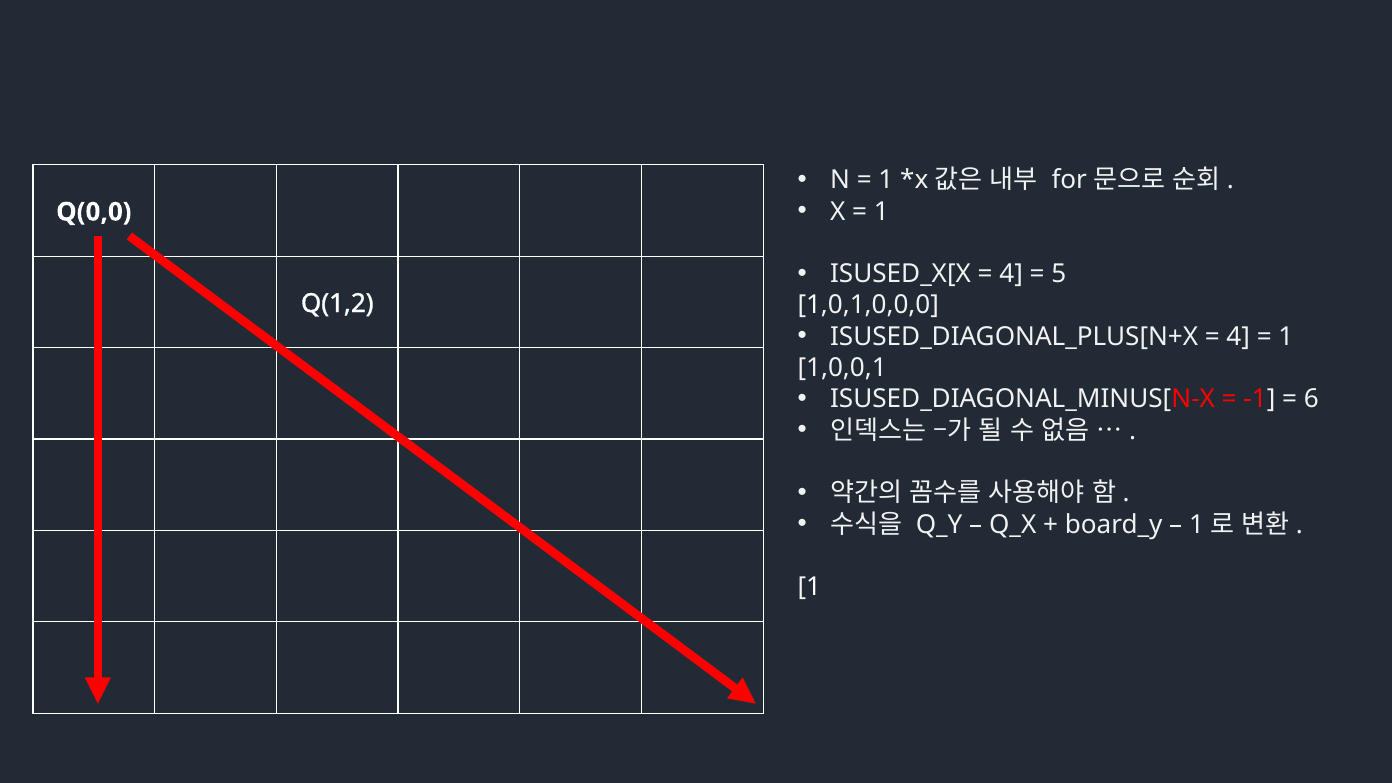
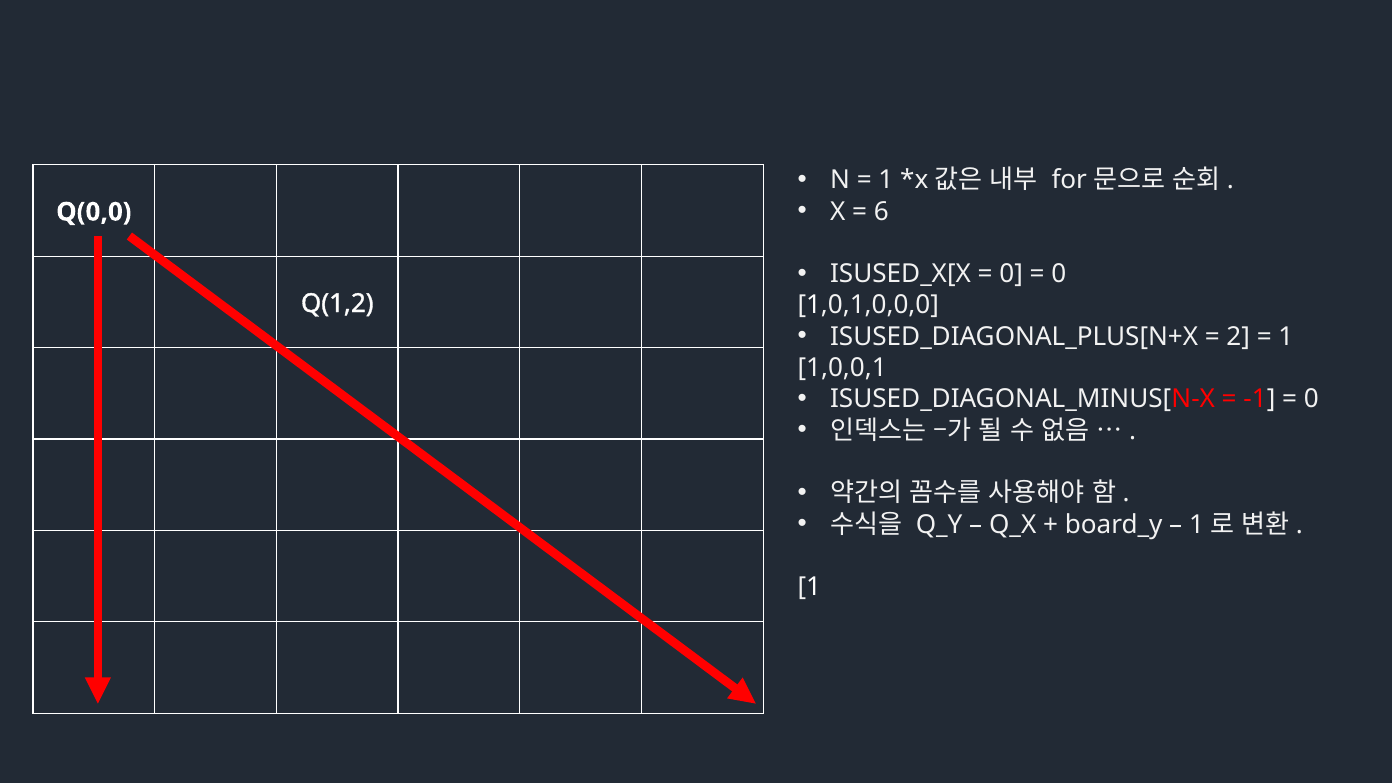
1 at (881, 211): 1 -> 6
4 at (1011, 274): 4 -> 0
5 at (1059, 274): 5 -> 0
4 at (1238, 337): 4 -> 2
6 at (1311, 399): 6 -> 0
